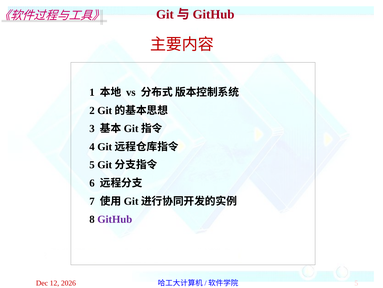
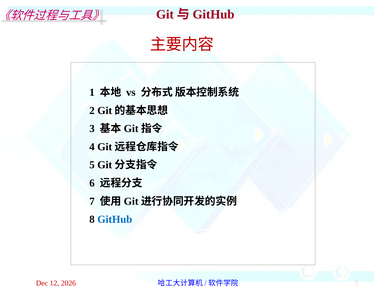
GitHub colour: purple -> blue
